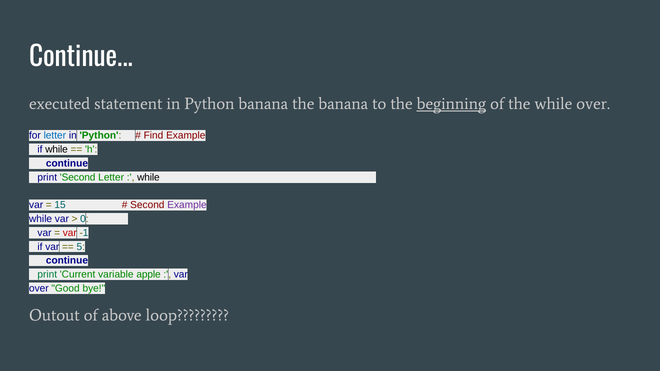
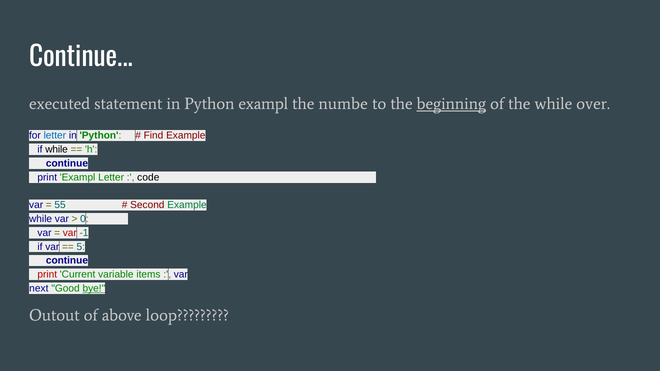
Python banana: banana -> exampl
the banana: banana -> numbe
print Second: Second -> Exampl
while at (148, 177): while -> code
15: 15 -> 55
Example at (187, 205) colour: purple -> green
print at (47, 275) colour: green -> red
apple: apple -> items
over at (39, 289): over -> next
bye underline: none -> present
